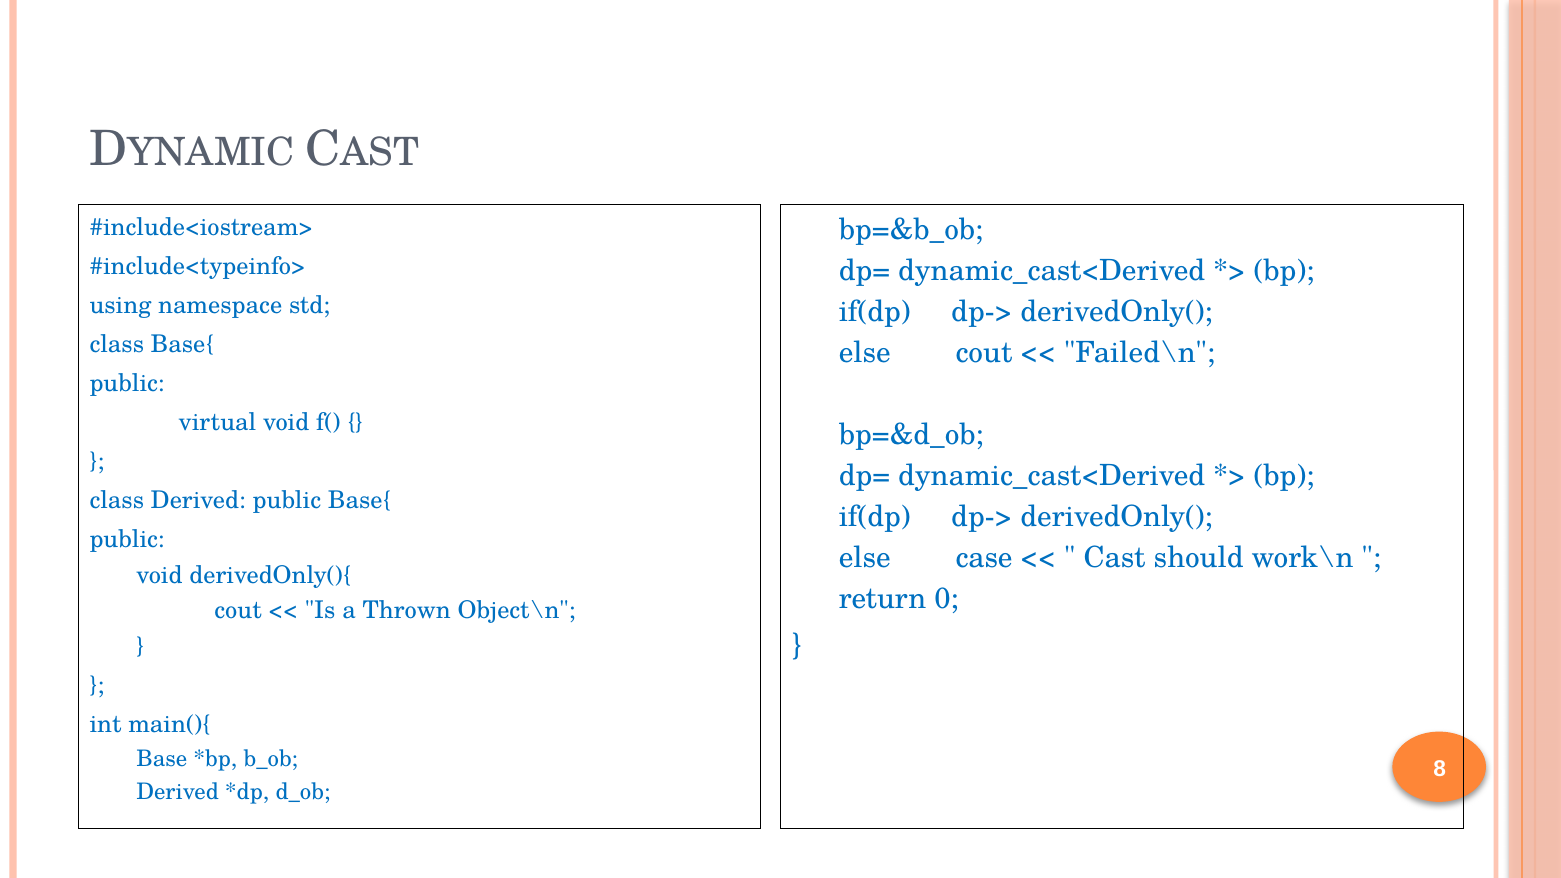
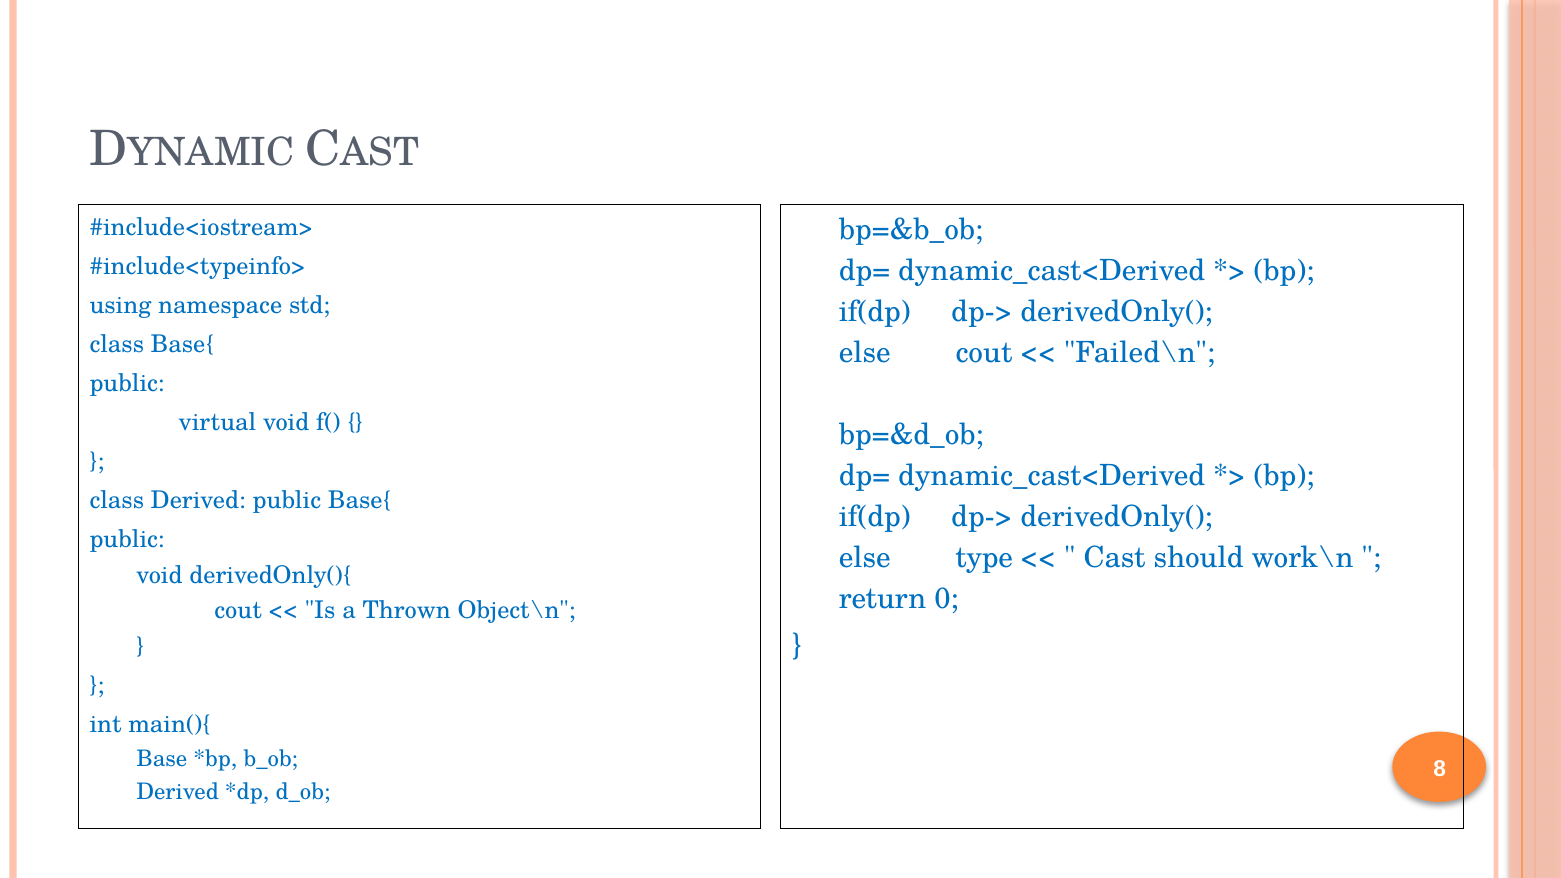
case: case -> type
